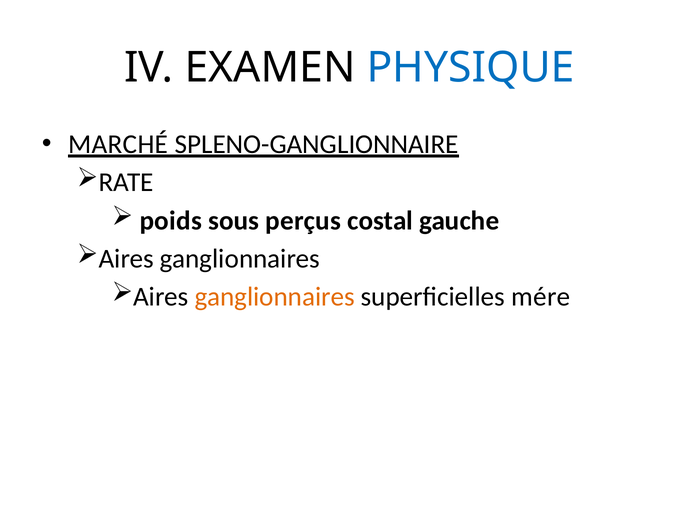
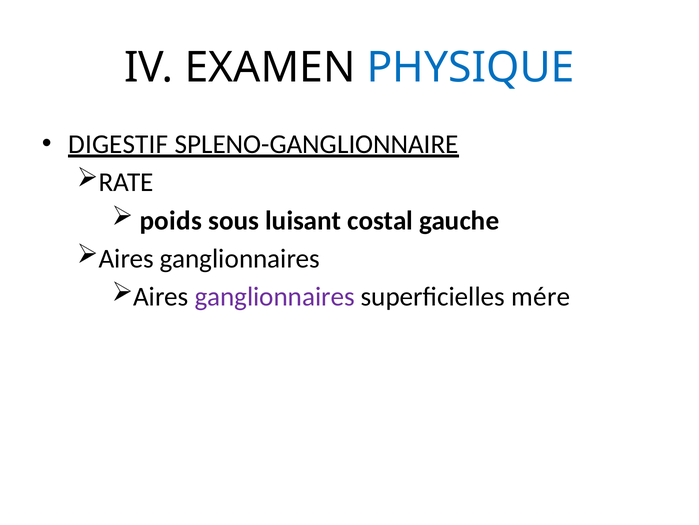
MARCHÉ: MARCHÉ -> DIGESTIF
perçus: perçus -> luisant
ganglionnaires at (275, 296) colour: orange -> purple
